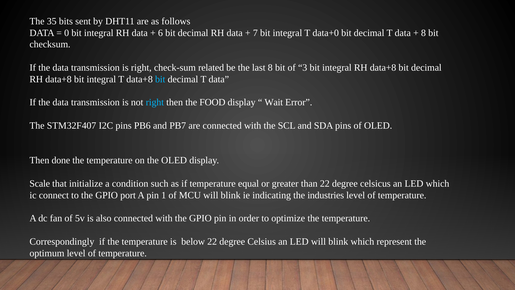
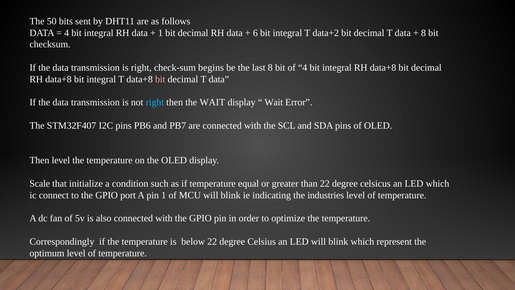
35: 35 -> 50
0 at (67, 33): 0 -> 4
6 at (160, 33): 6 -> 1
7: 7 -> 6
data+0: data+0 -> data+2
related: related -> begins
of 3: 3 -> 4
bit at (160, 79) colour: light blue -> pink
the FOOD: FOOD -> WAIT
Then done: done -> level
